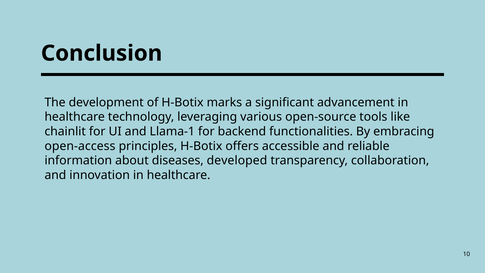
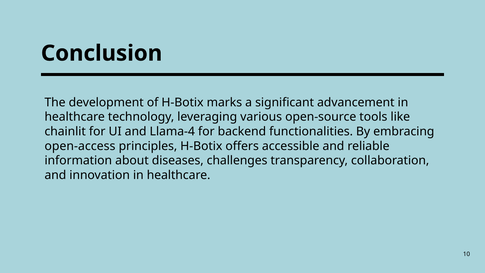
Llama-1: Llama-1 -> Llama-4
developed: developed -> challenges
